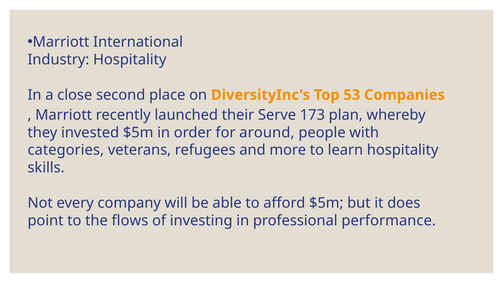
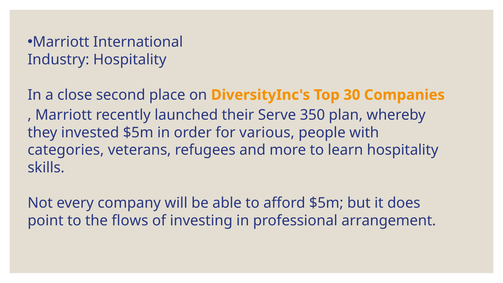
53: 53 -> 30
173: 173 -> 350
around: around -> various
performance: performance -> arrangement
